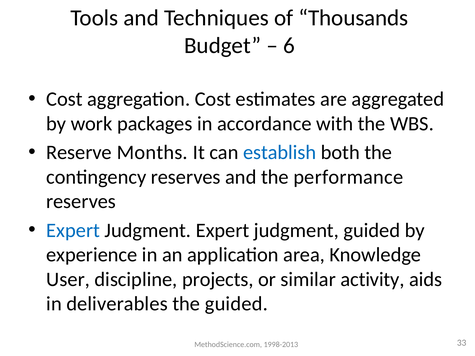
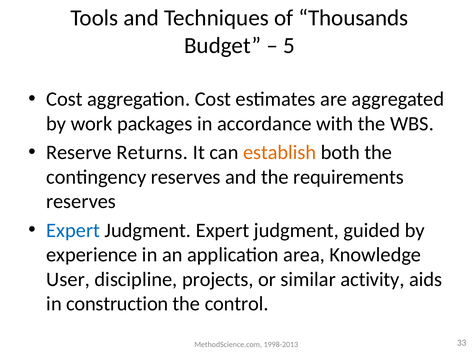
6: 6 -> 5
Months: Months -> Returns
establish colour: blue -> orange
performance: performance -> requirements
deliverables: deliverables -> construction
the guided: guided -> control
